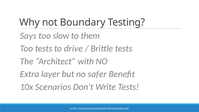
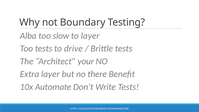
Says: Says -> Alba
to them: them -> layer
with: with -> your
safer: safer -> there
Scenarios: Scenarios -> Automate
